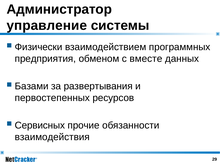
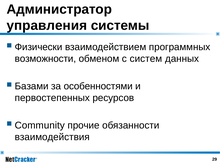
управление: управление -> управления
предприятия: предприятия -> возможности
вместе: вместе -> систем
развертывания: развертывания -> особенностями
Сервисных: Сервисных -> Community
